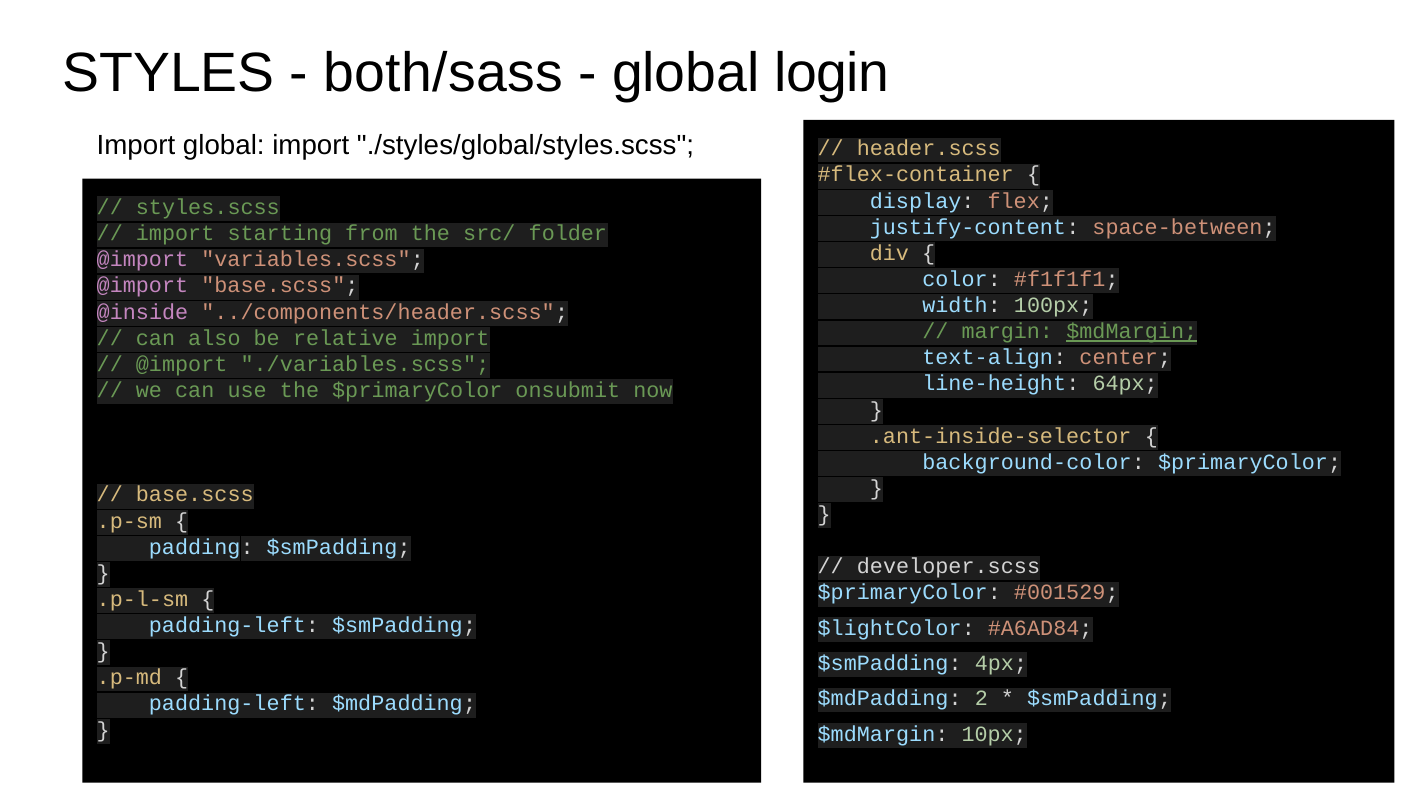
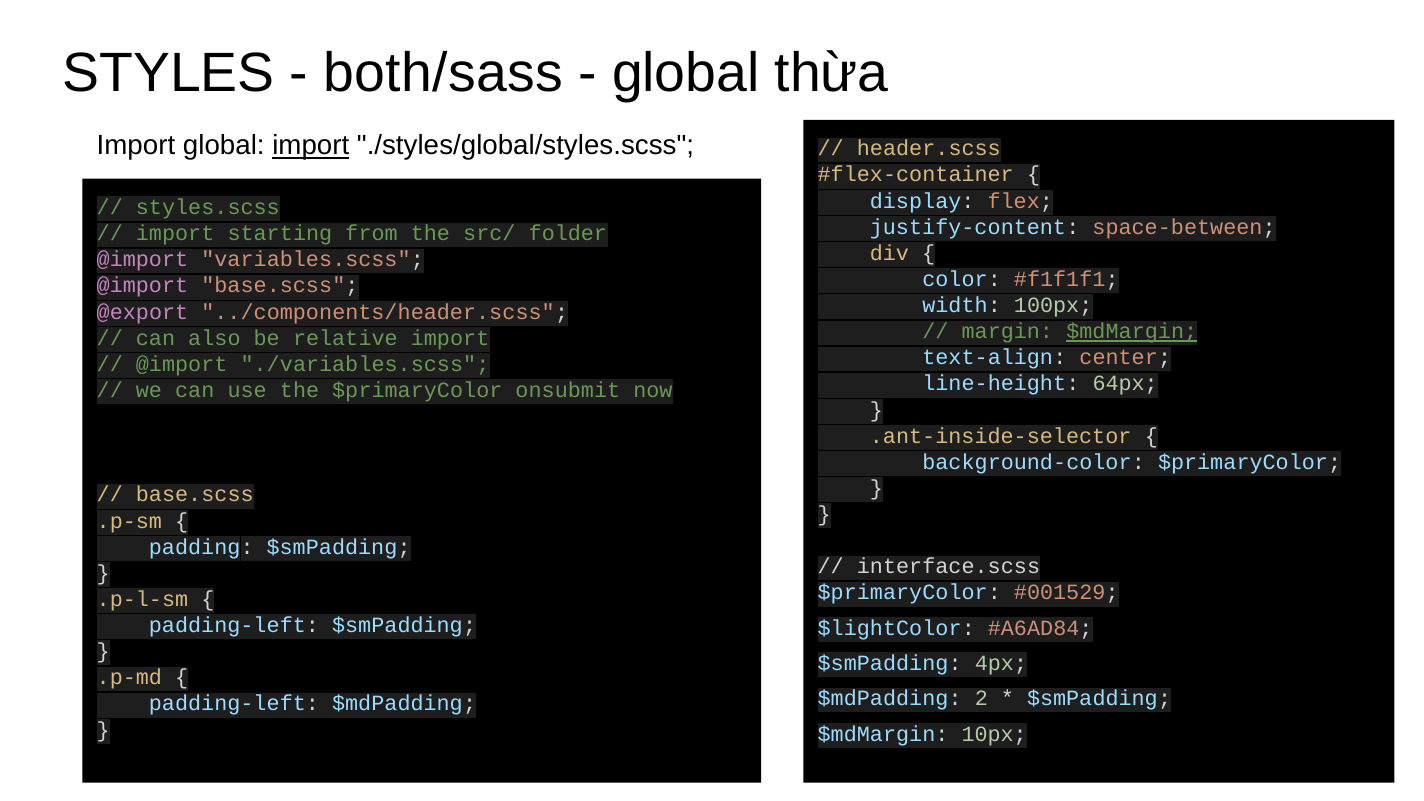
login: login -> thừa
import at (311, 146) underline: none -> present
@inside: @inside -> @export
developer.scss: developer.scss -> interface.scss
